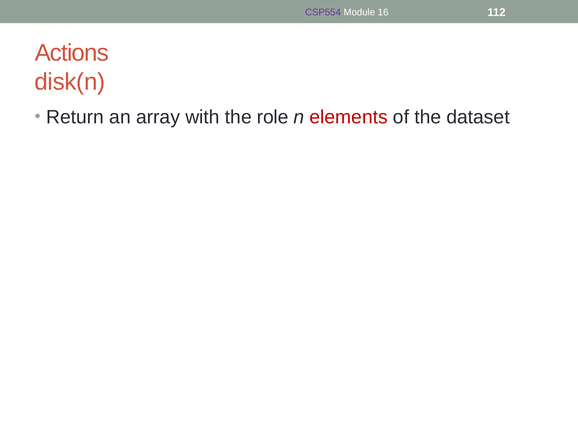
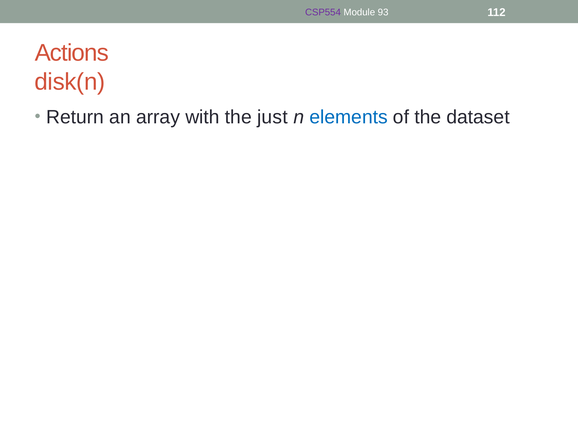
16: 16 -> 93
role: role -> just
elements colour: red -> blue
